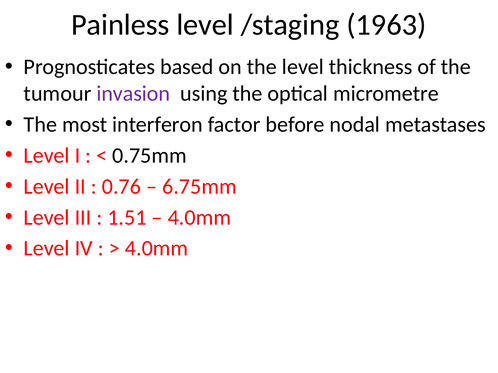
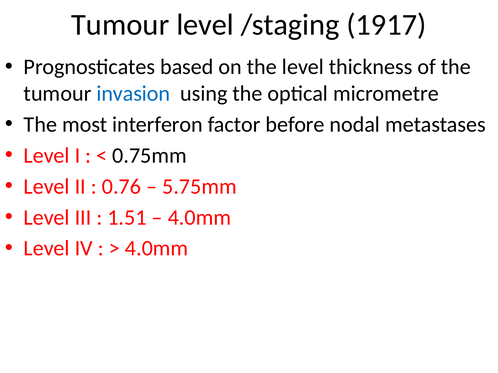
Painless at (120, 25): Painless -> Tumour
1963: 1963 -> 1917
invasion colour: purple -> blue
6.75mm: 6.75mm -> 5.75mm
